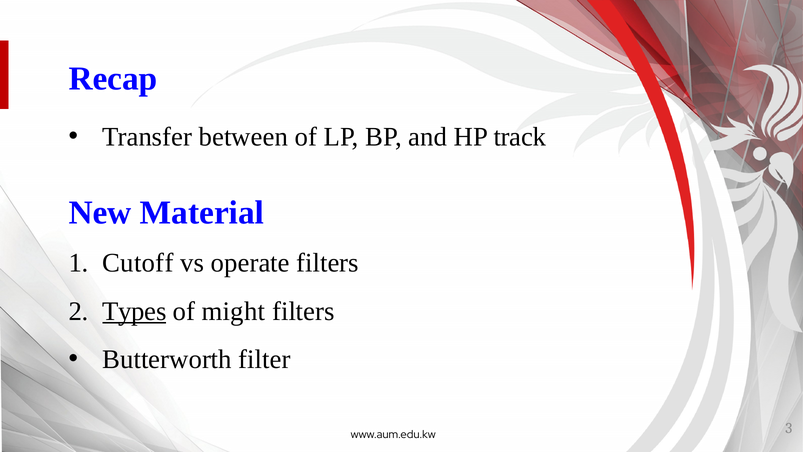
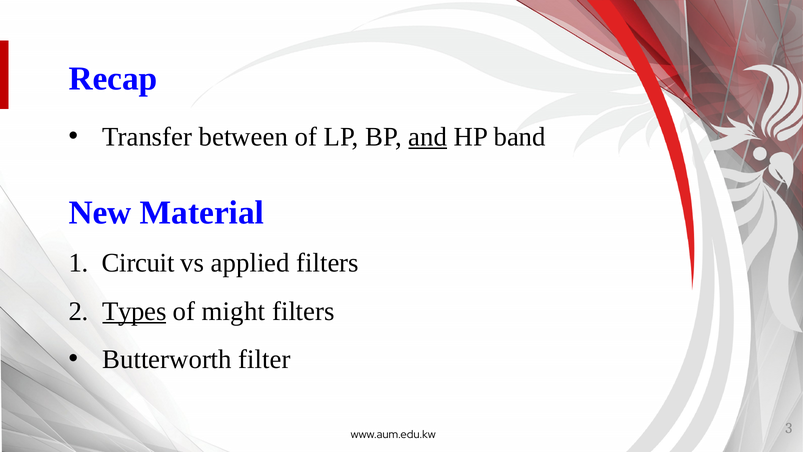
and underline: none -> present
track: track -> band
Cutoff: Cutoff -> Circuit
operate: operate -> applied
